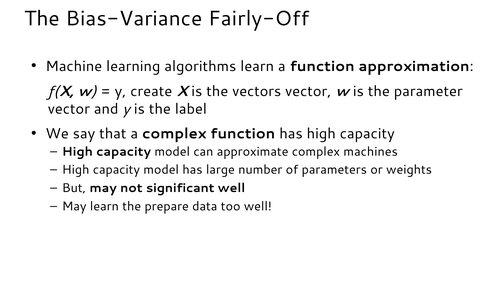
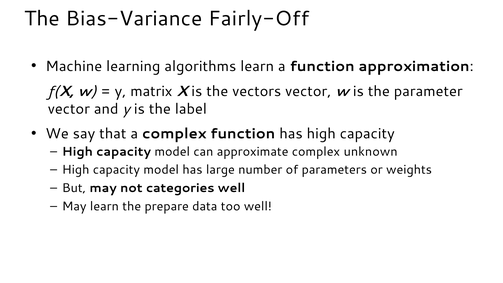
create: create -> matrix
machines: machines -> unknown
significant: significant -> categories
